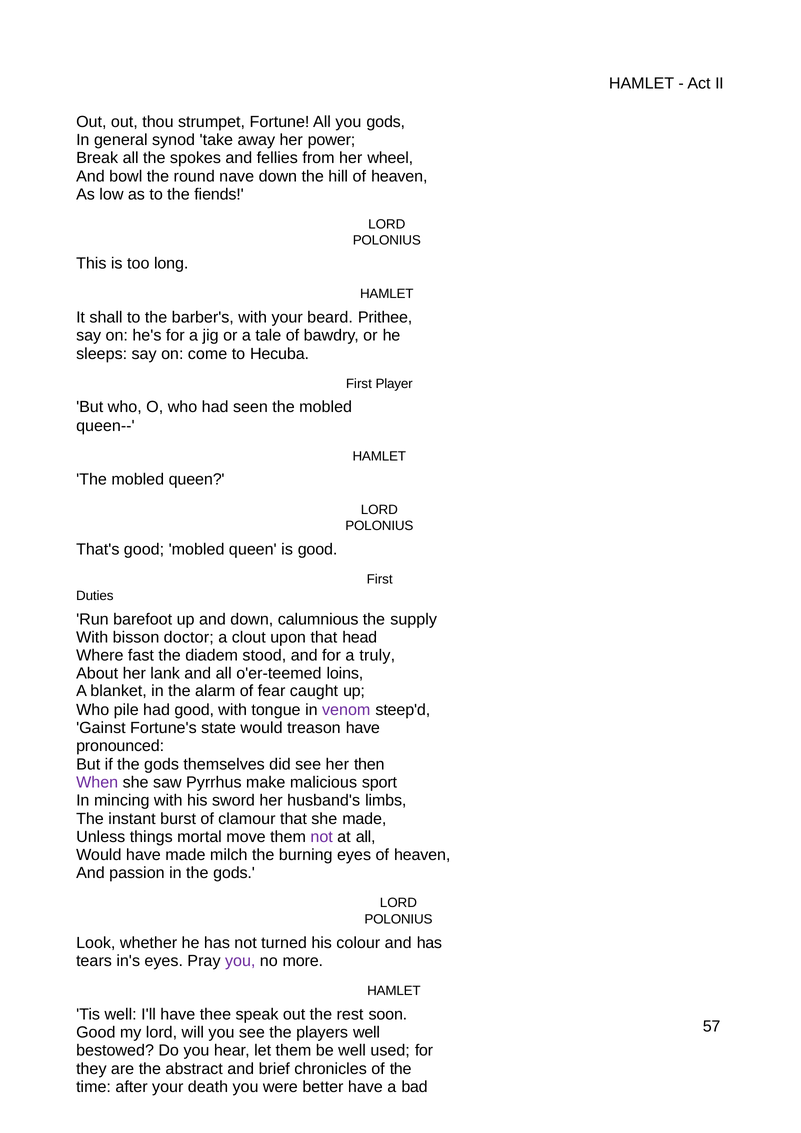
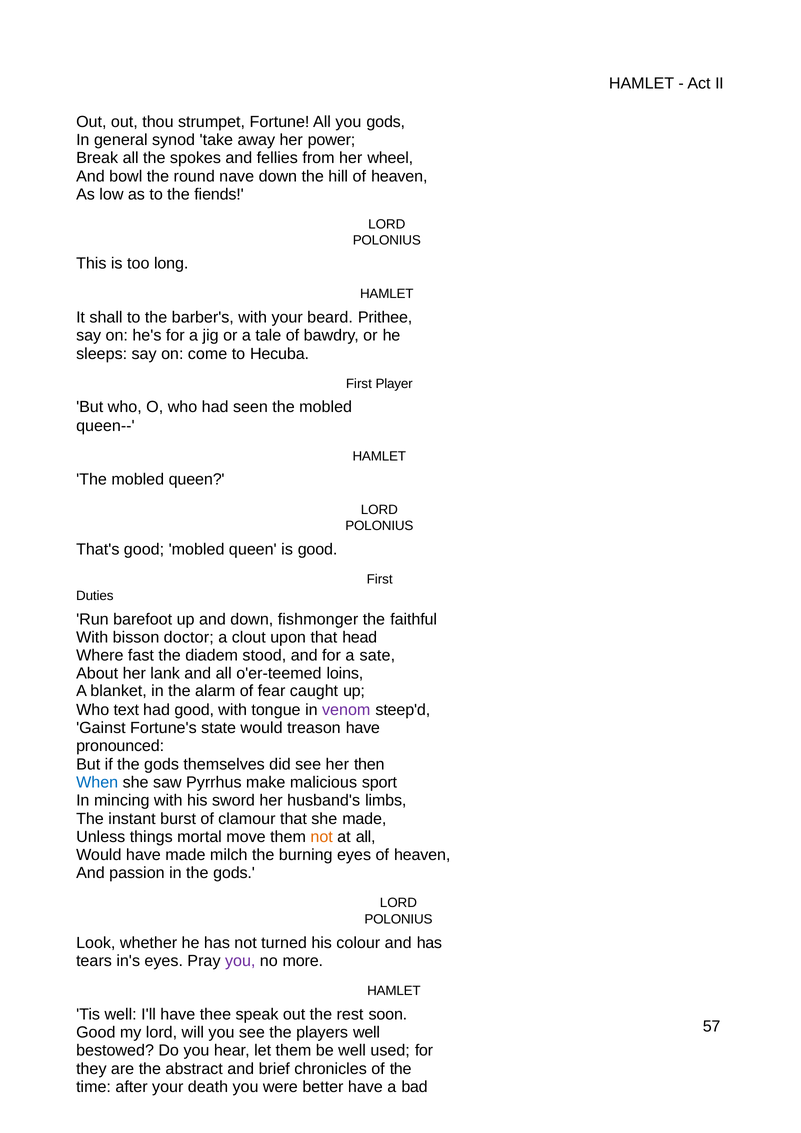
calumnious: calumnious -> fishmonger
supply: supply -> faithful
truly: truly -> sate
pile: pile -> text
When colour: purple -> blue
not at (322, 837) colour: purple -> orange
